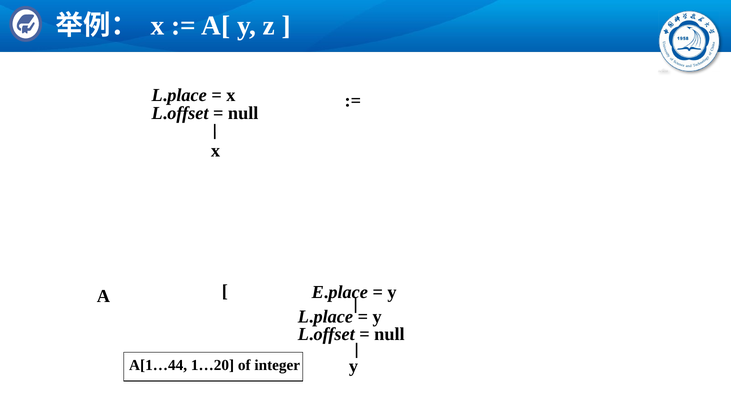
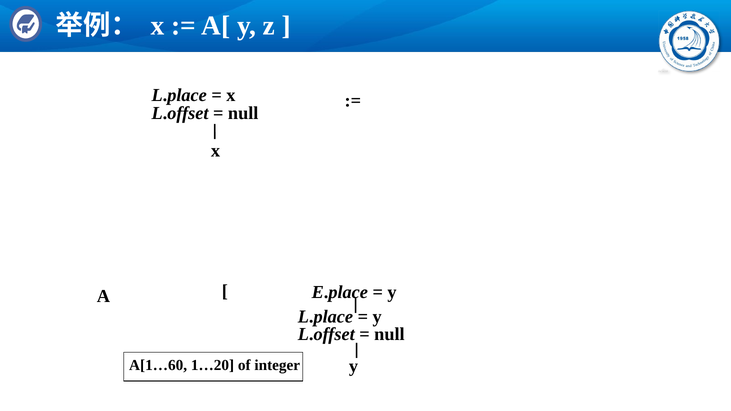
A[1…44: A[1…44 -> A[1…60
